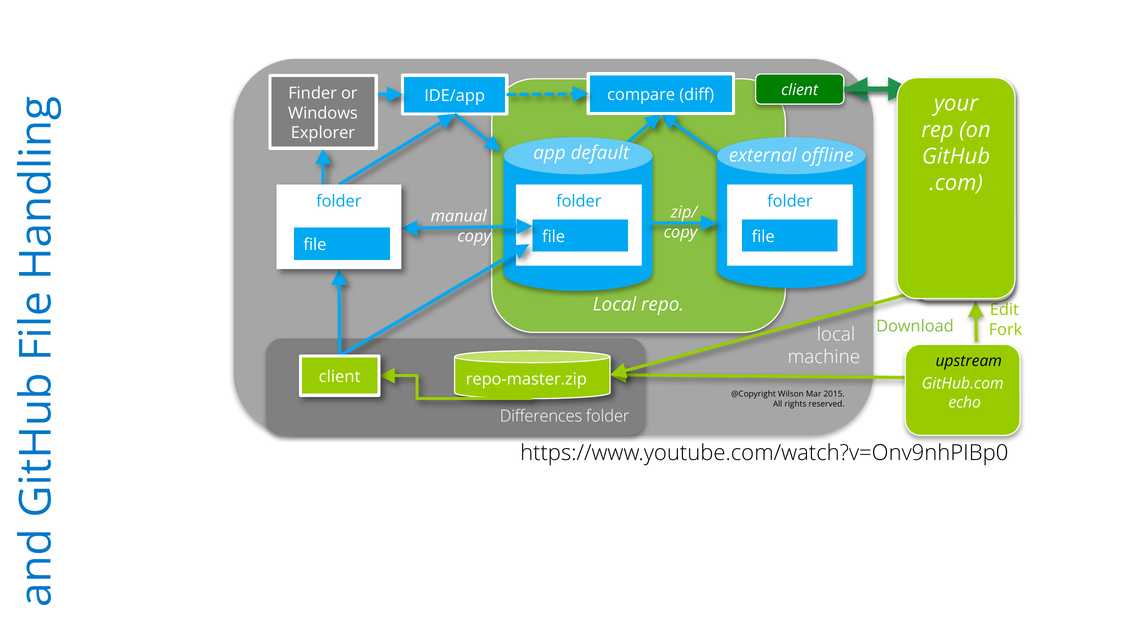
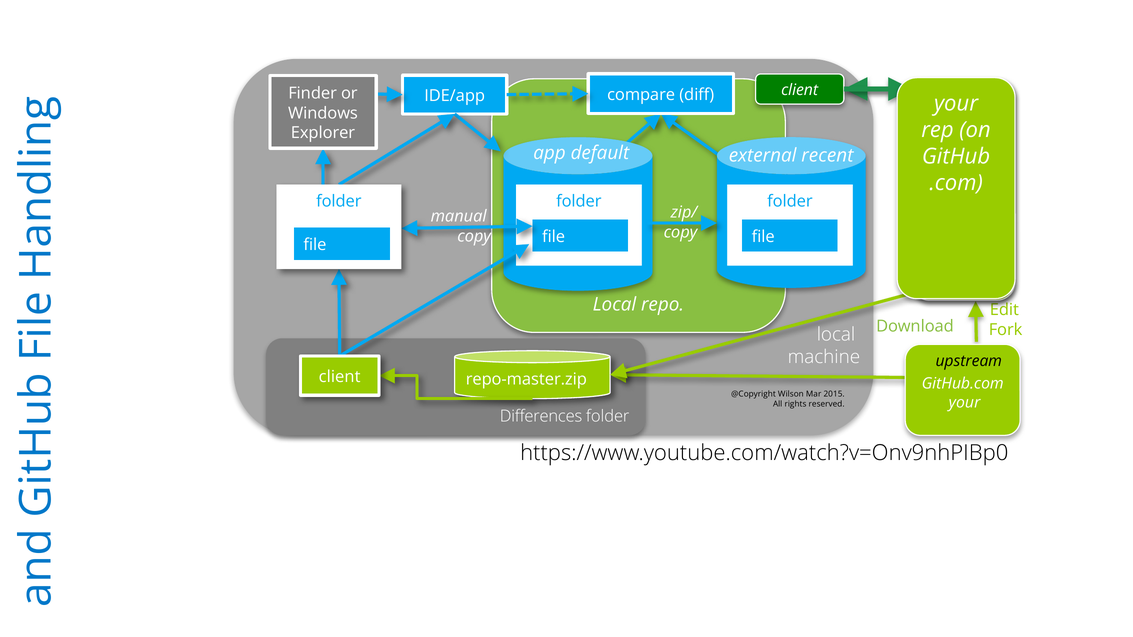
offline: offline -> recent
echo at (965, 403): echo -> your
